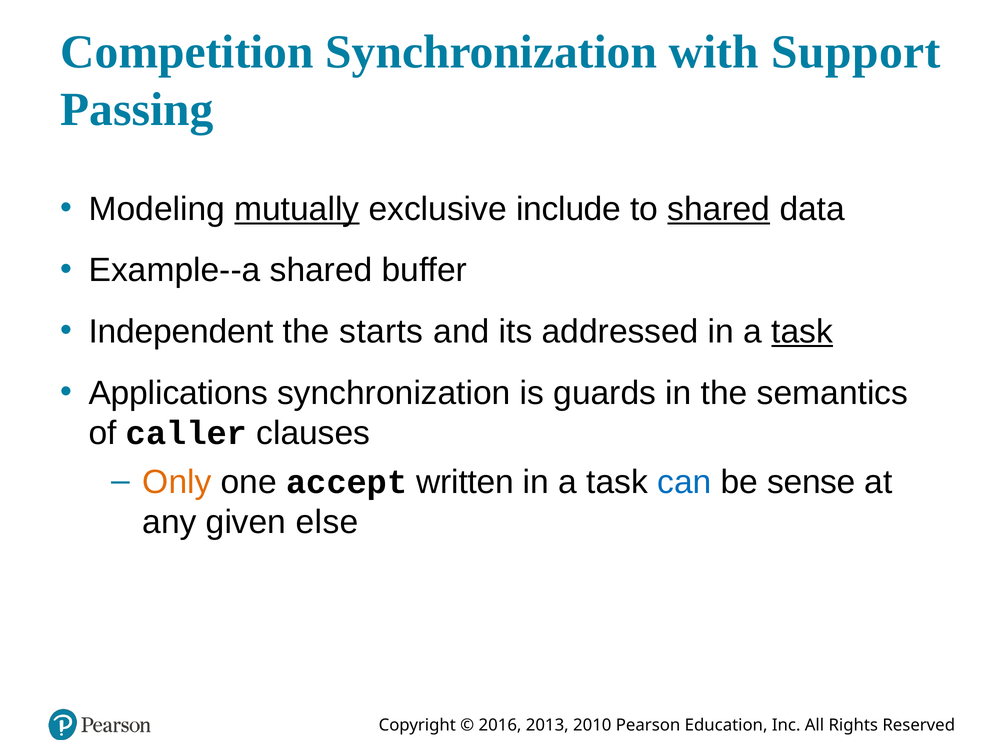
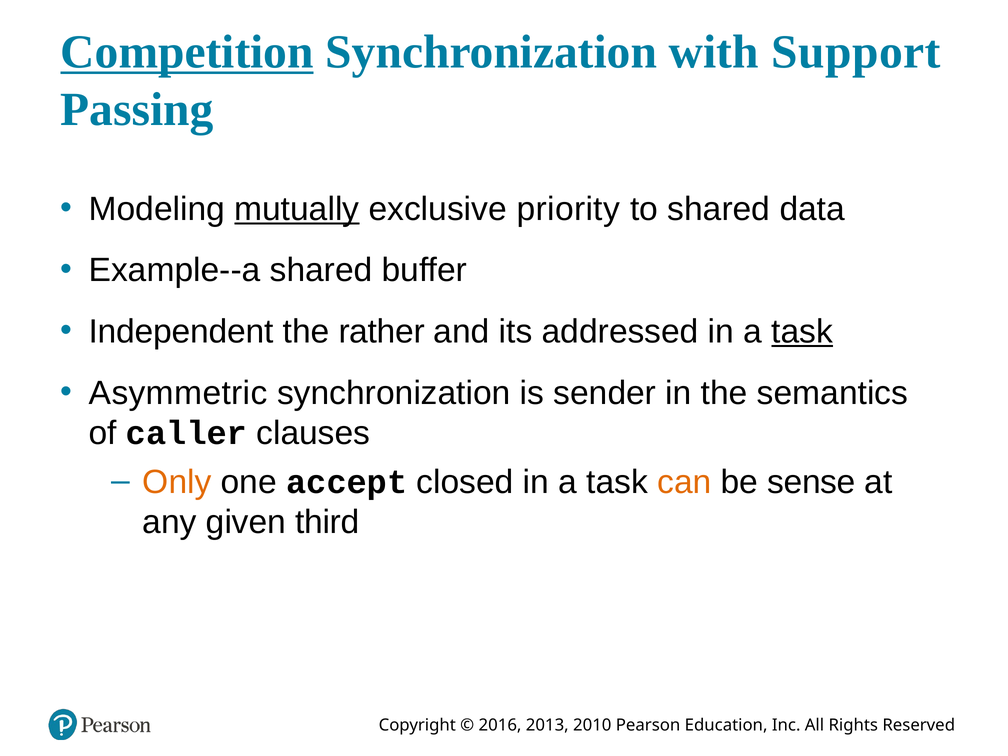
Competition underline: none -> present
include: include -> priority
shared at (719, 209) underline: present -> none
starts: starts -> rather
Applications: Applications -> Asymmetric
guards: guards -> sender
written: written -> closed
can colour: blue -> orange
else: else -> third
